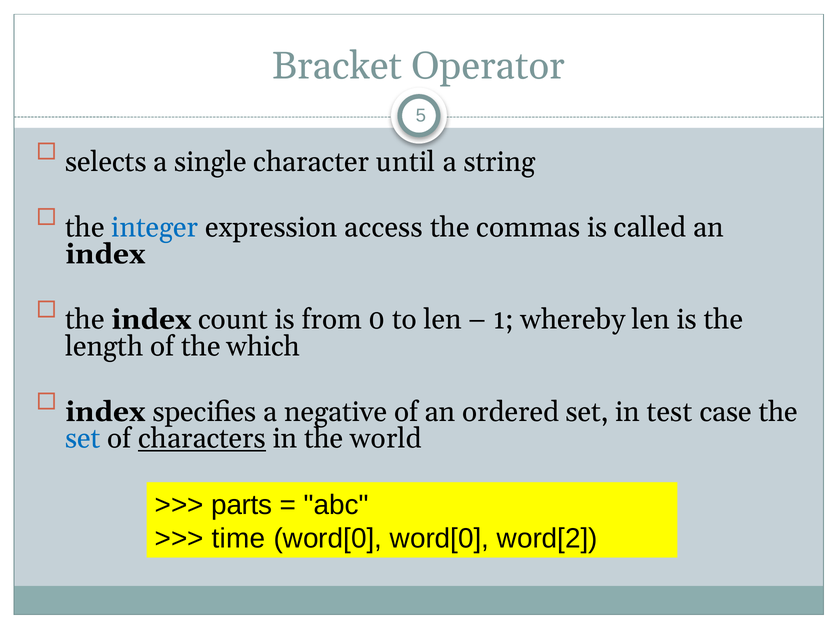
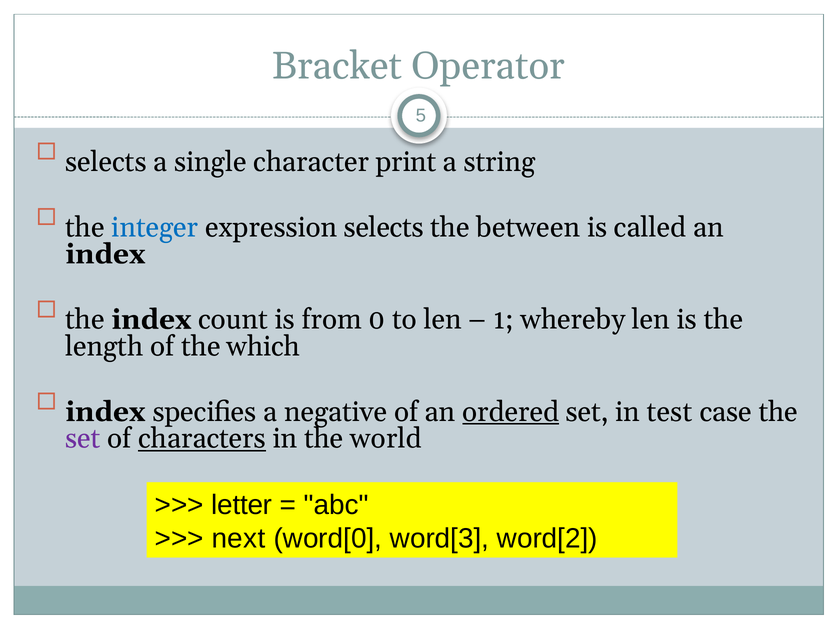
until: until -> print
expression access: access -> selects
commas: commas -> between
ordered underline: none -> present
set at (83, 438) colour: blue -> purple
parts: parts -> letter
time: time -> next
word[0 word[0: word[0 -> word[3
